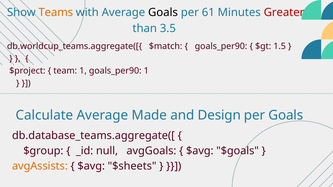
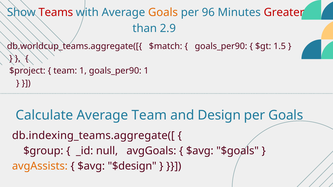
Teams colour: orange -> red
Goals at (163, 12) colour: black -> orange
61: 61 -> 96
3.5: 3.5 -> 2.9
Average Made: Made -> Team
db.database_teams.aggregate([: db.database_teams.aggregate([ -> db.indexing_teams.aggregate([
$sheets: $sheets -> $design
